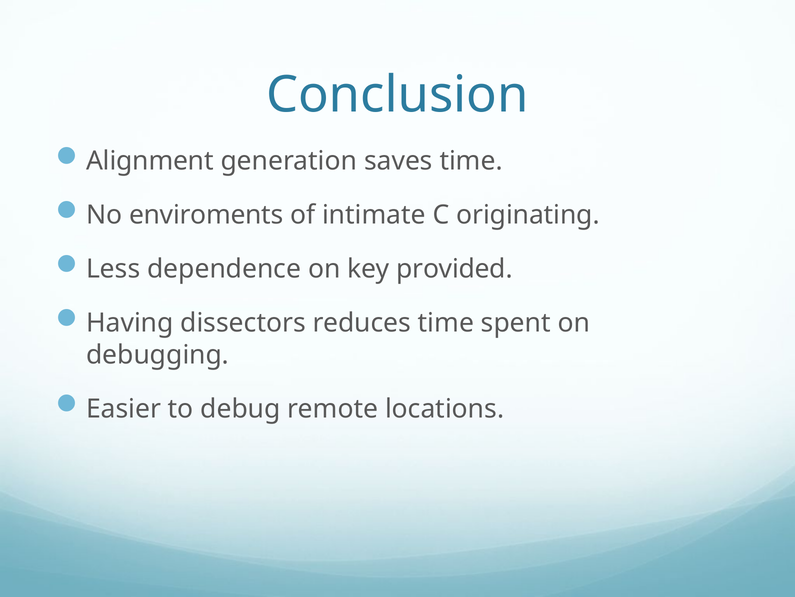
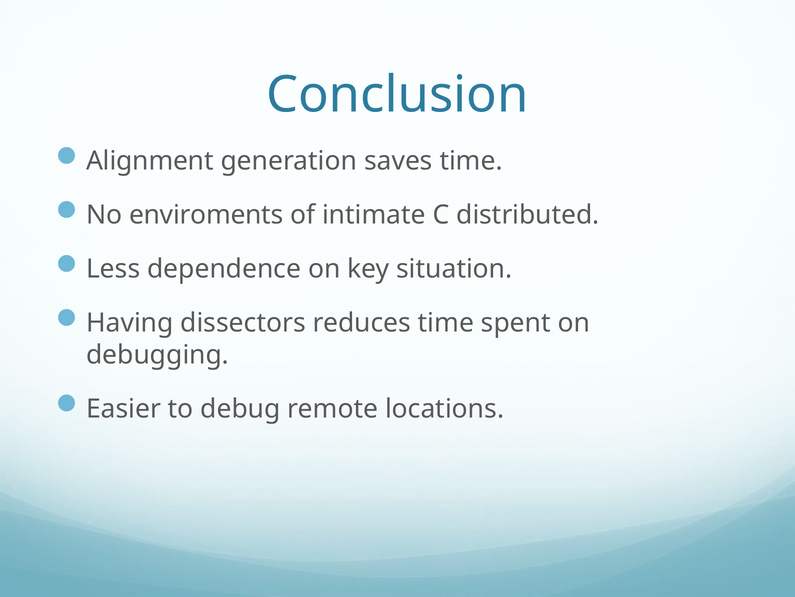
originating: originating -> distributed
provided: provided -> situation
